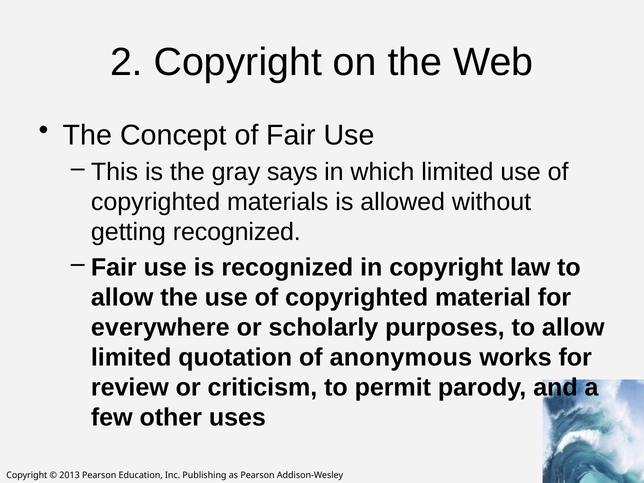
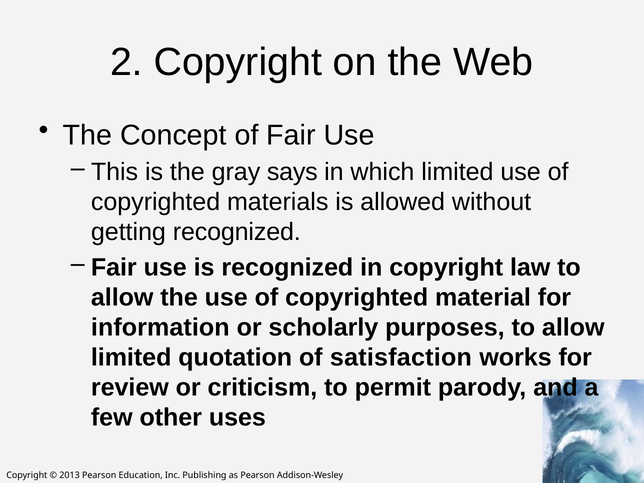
everywhere: everywhere -> information
anonymous: anonymous -> satisfaction
